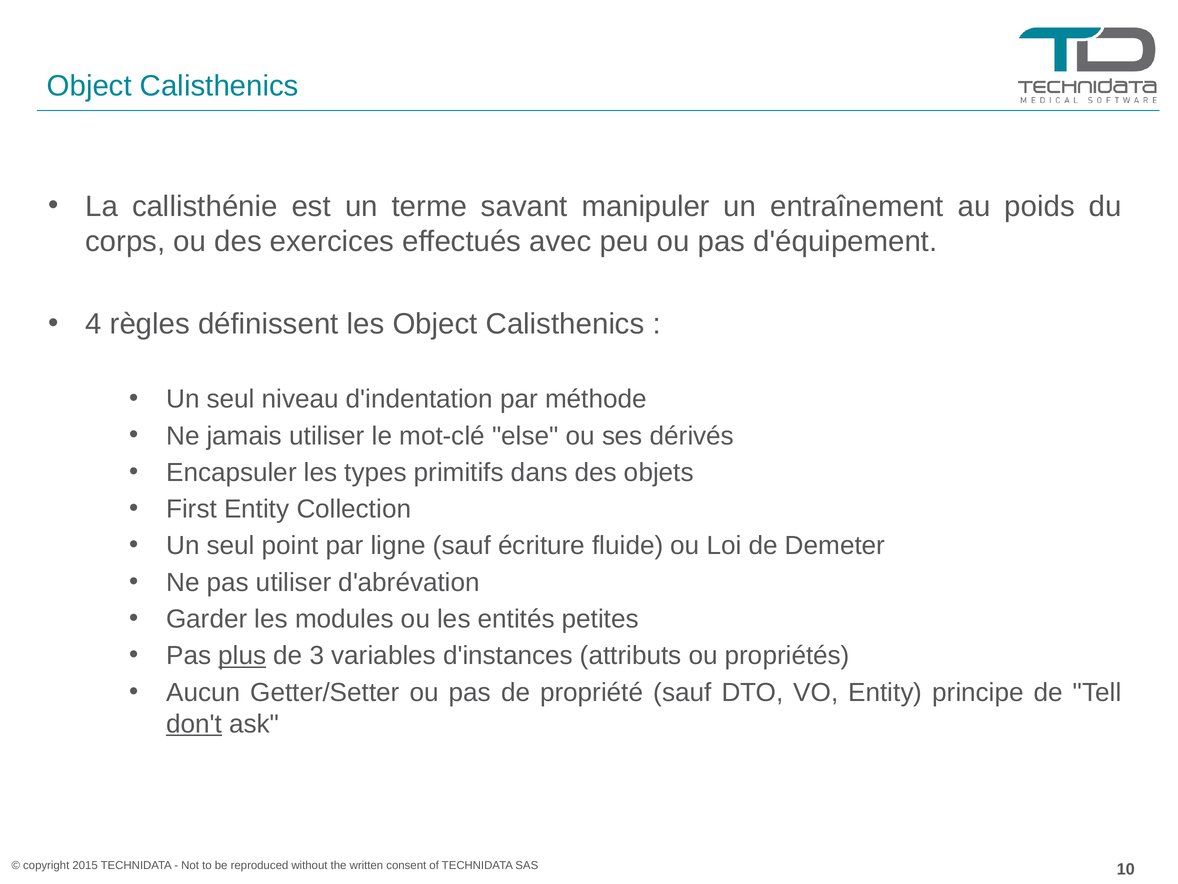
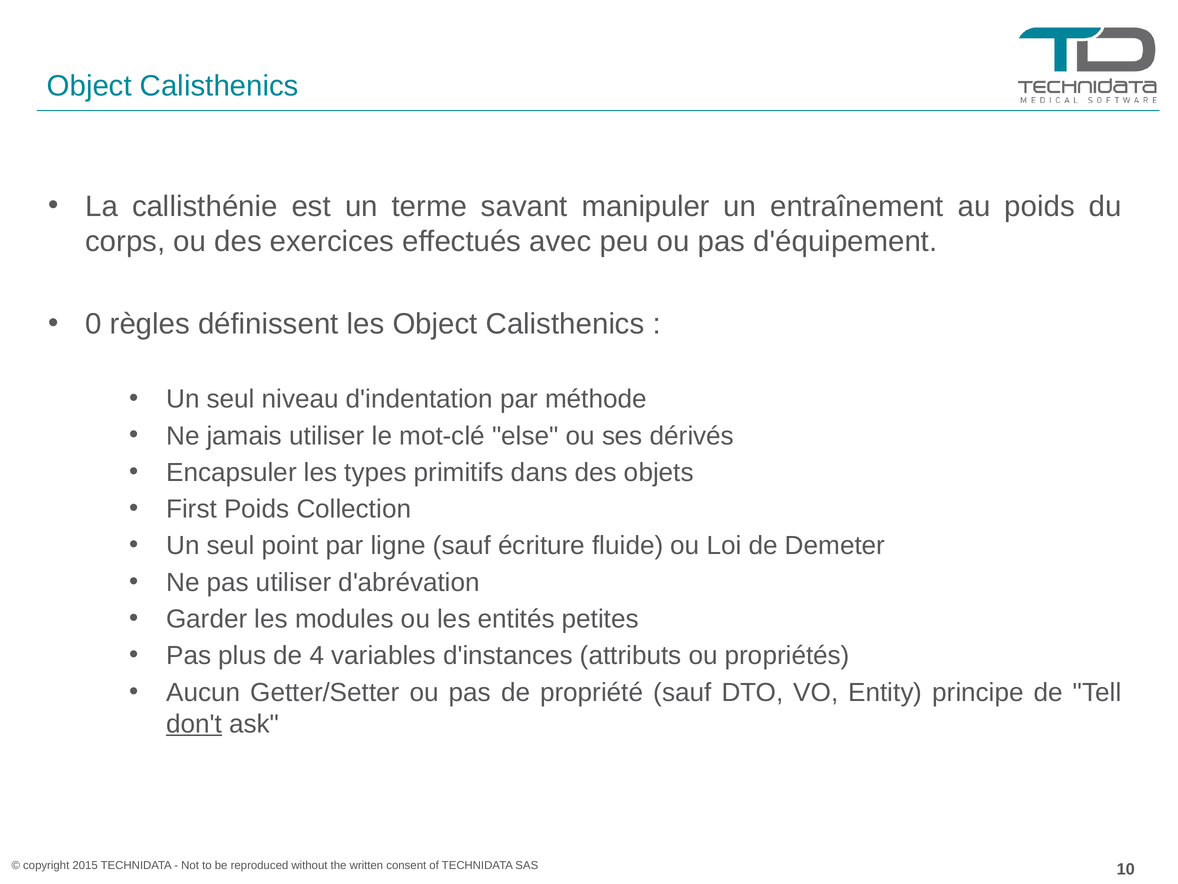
4: 4 -> 0
First Entity: Entity -> Poids
plus underline: present -> none
3: 3 -> 4
